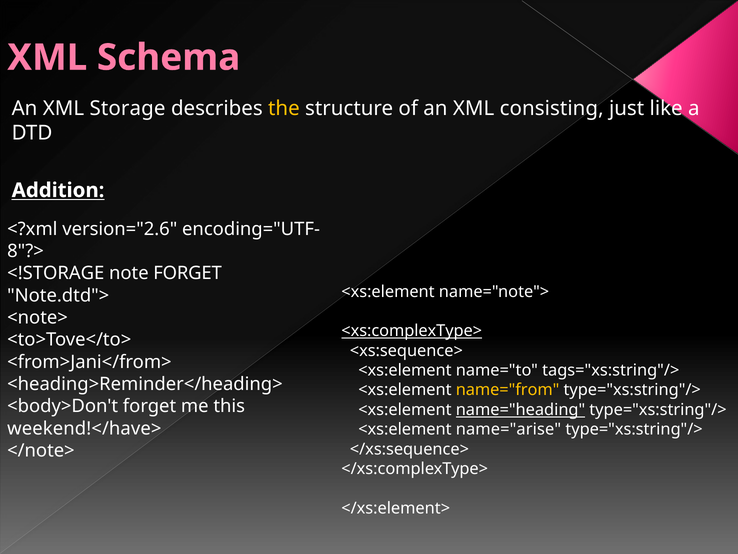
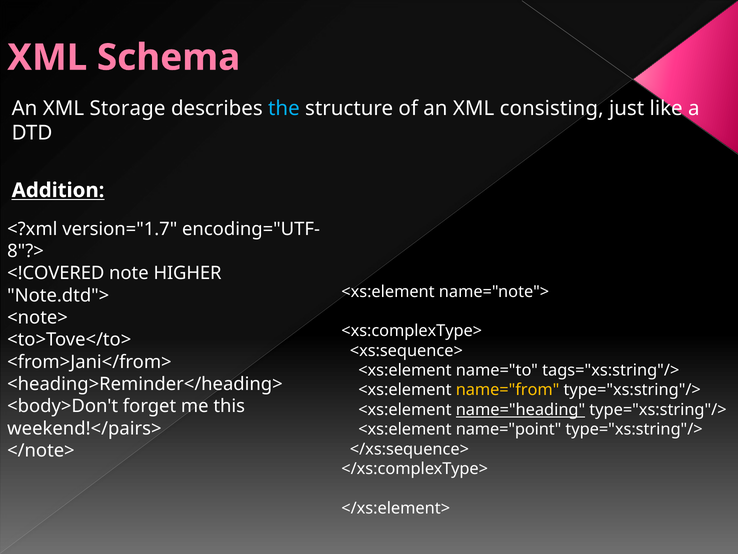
the colour: yellow -> light blue
version="2.6: version="2.6 -> version="1.7
<!STORAGE: <!STORAGE -> <!COVERED
note FORGET: FORGET -> HIGHER
<xs:complexType> underline: present -> none
weekend!</have>: weekend!</have> -> weekend!</pairs>
name="arise: name="arise -> name="point
